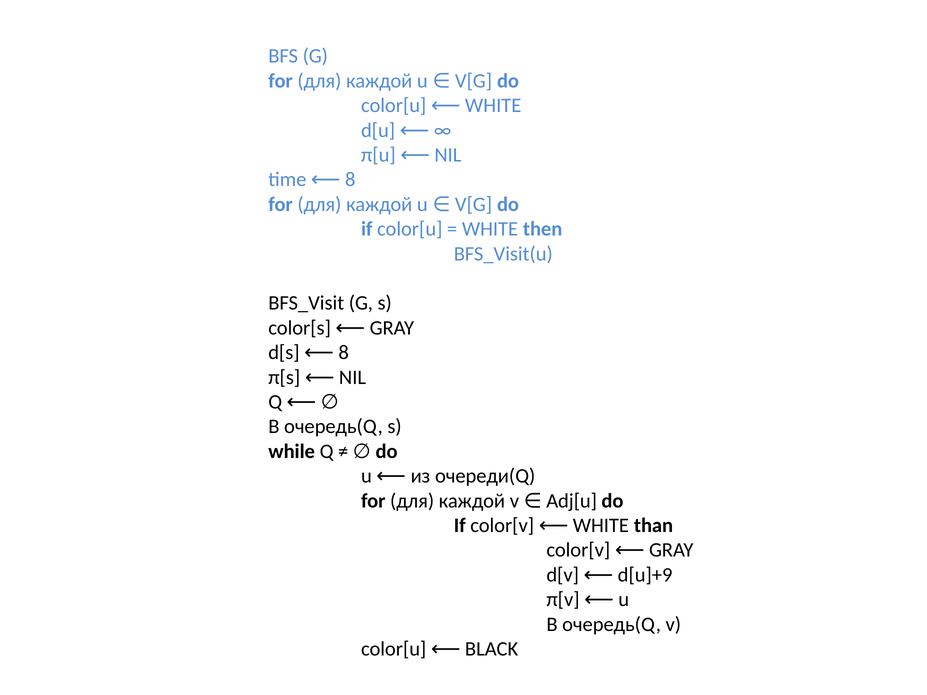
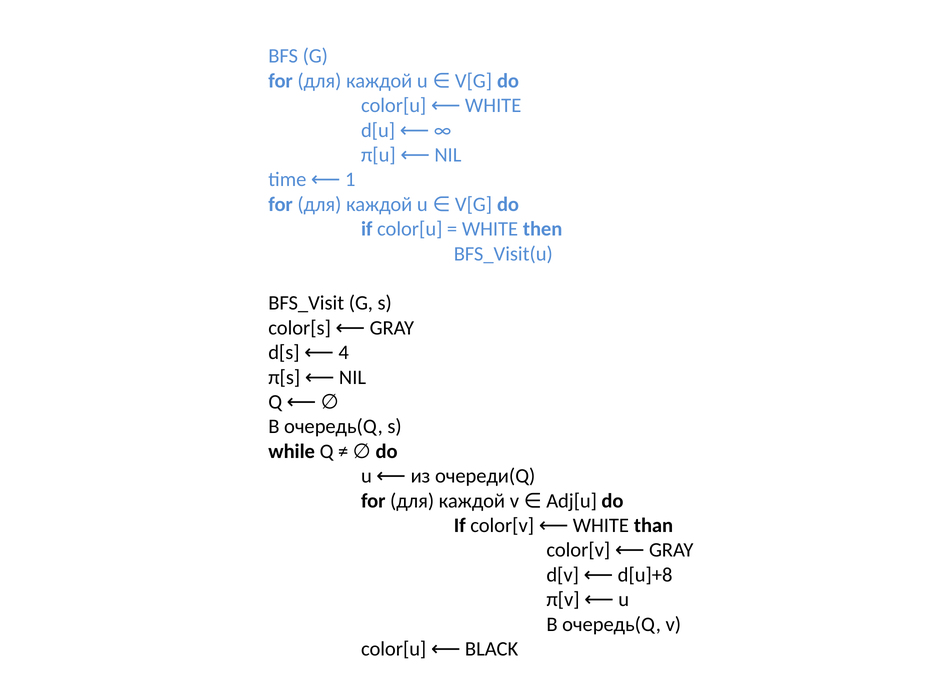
time 8: 8 -> 1
d[s 8: 8 -> 4
d[u]+9: d[u]+9 -> d[u]+8
